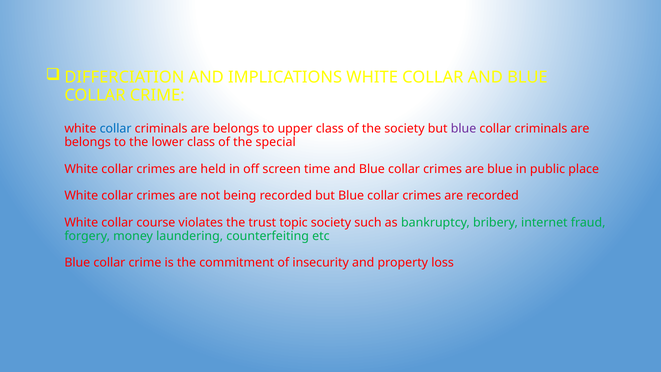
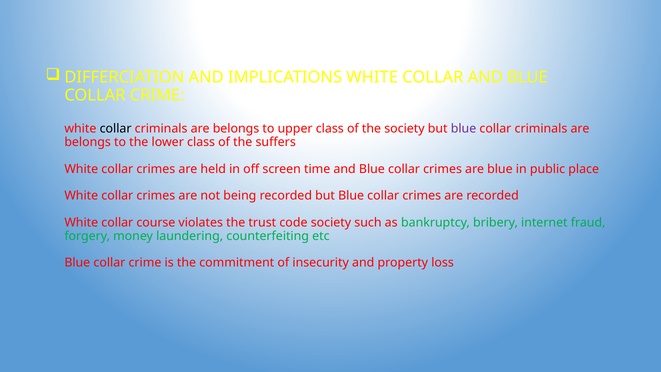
collar at (116, 129) colour: blue -> black
special: special -> suffers
topic: topic -> code
